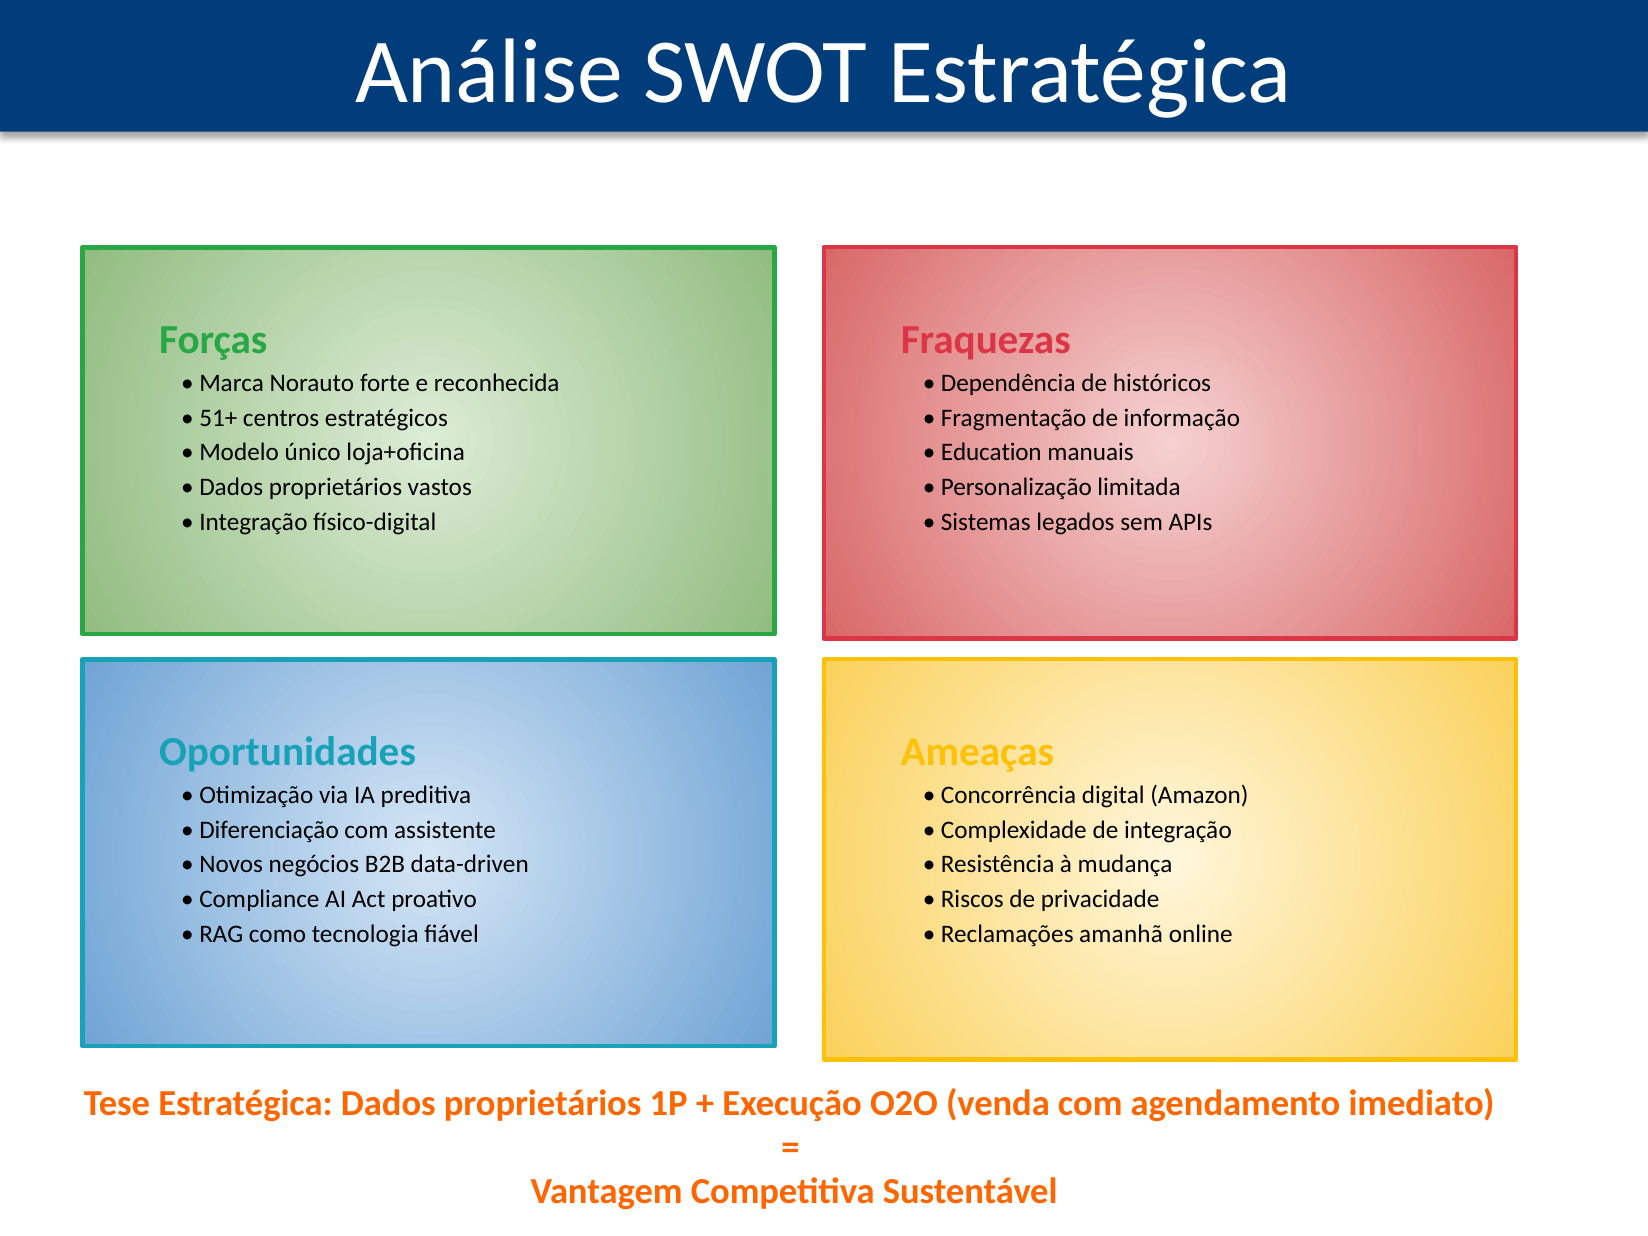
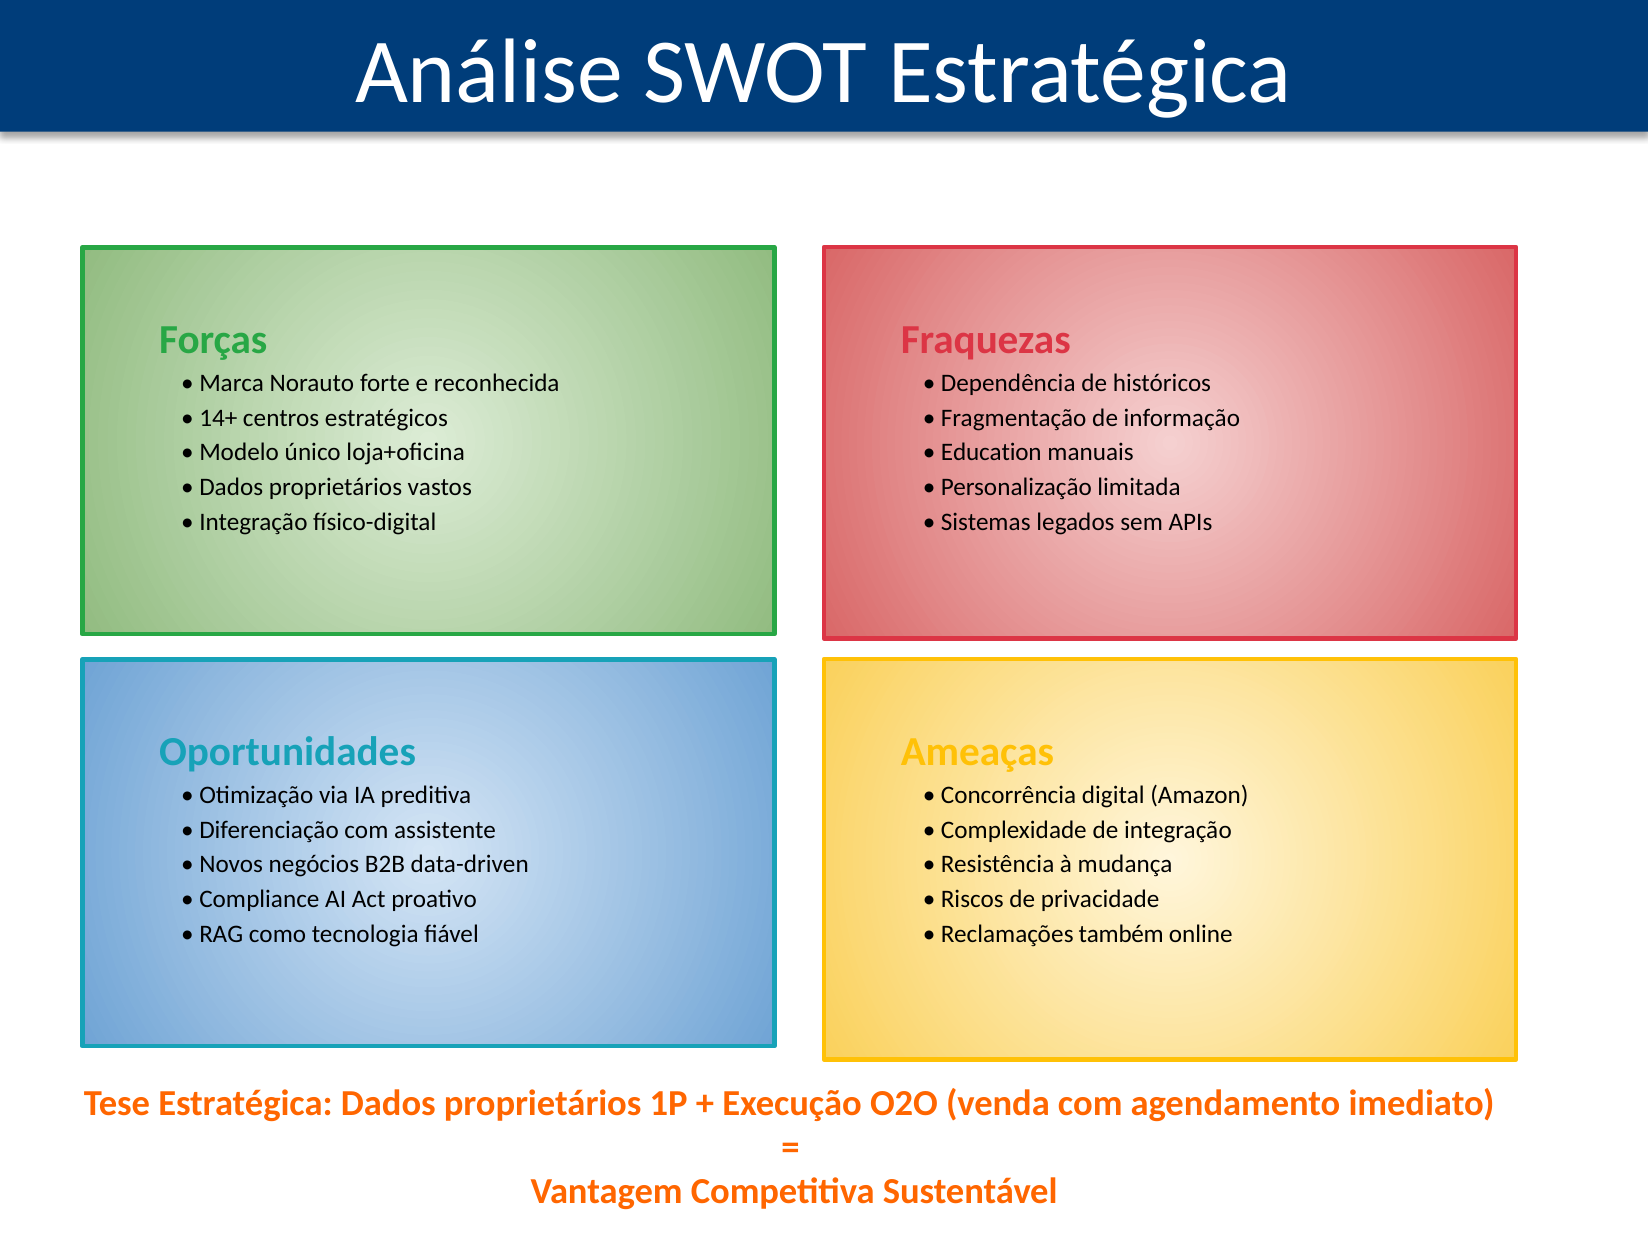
51+: 51+ -> 14+
amanhã: amanhã -> também
